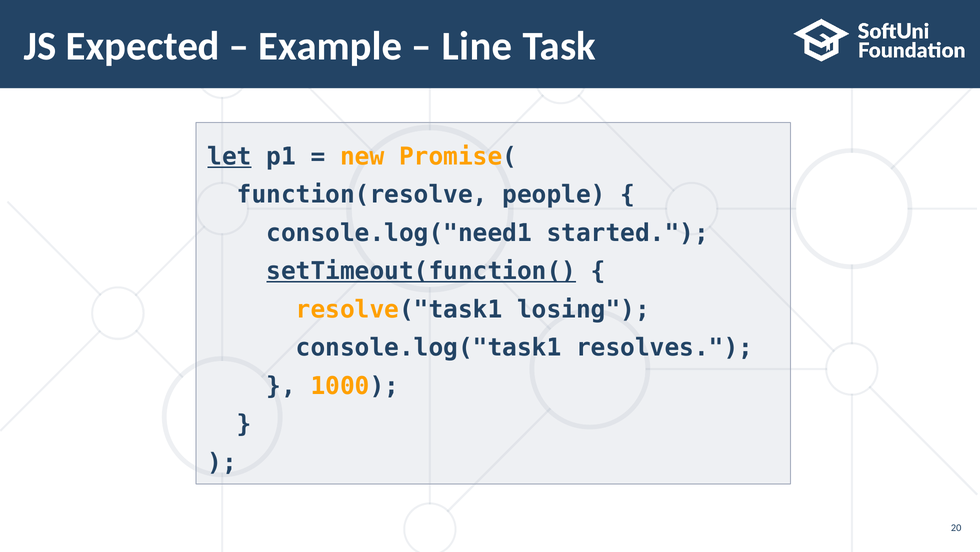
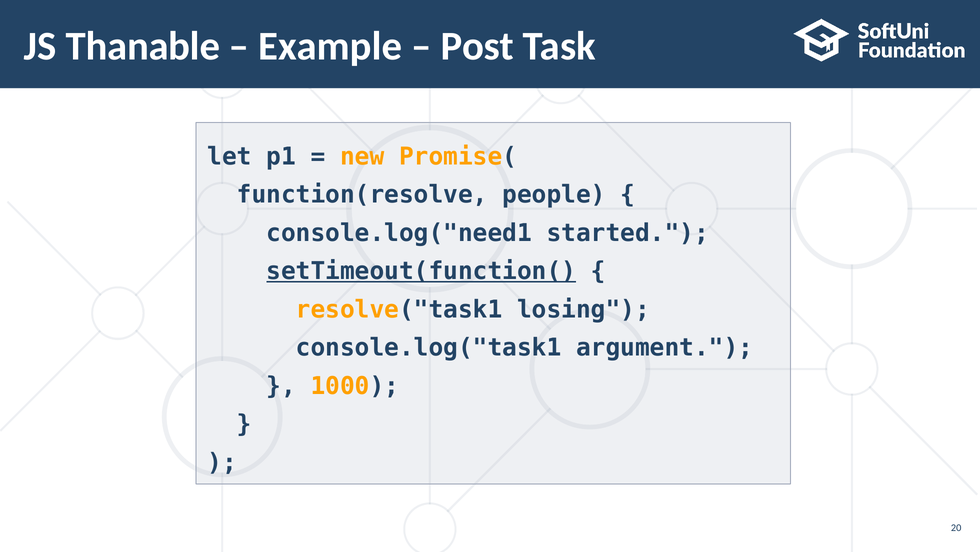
Expected: Expected -> Thanable
Line: Line -> Post
let underline: present -> none
resolves: resolves -> argument
